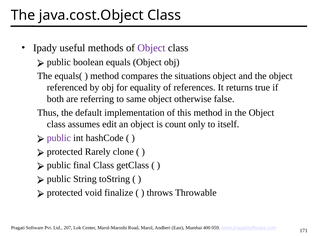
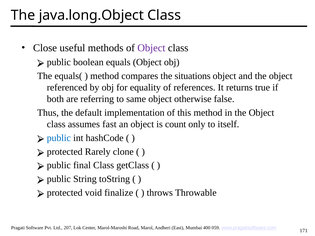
java.cost.Object: java.cost.Object -> java.long.Object
Ipady: Ipady -> Close
edit: edit -> fast
public at (59, 138) colour: purple -> blue
